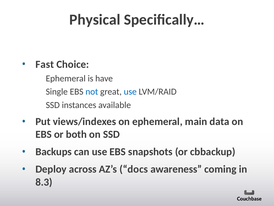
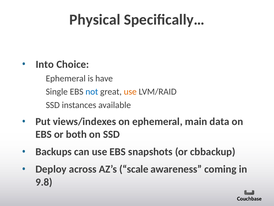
Fast: Fast -> Into
use at (130, 92) colour: blue -> orange
docs: docs -> scale
8.3: 8.3 -> 9.8
